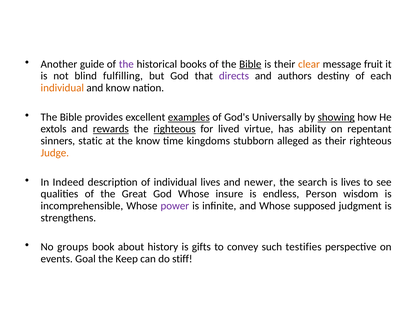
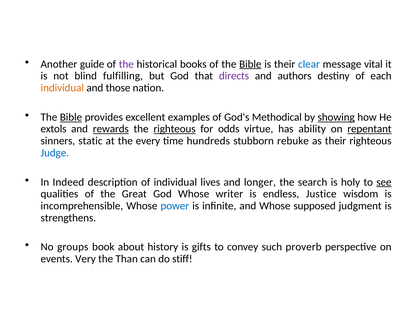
clear colour: orange -> blue
fruit: fruit -> vital
and know: know -> those
Bible at (71, 117) underline: none -> present
examples underline: present -> none
Universally: Universally -> Methodical
lived: lived -> odds
repentant underline: none -> present
the know: know -> every
kingdoms: kingdoms -> hundreds
alleged: alleged -> rebuke
Judge colour: orange -> blue
newer: newer -> longer
is lives: lives -> holy
see underline: none -> present
insure: insure -> writer
Person: Person -> Justice
power colour: purple -> blue
testifies: testifies -> proverb
Goal: Goal -> Very
Keep: Keep -> Than
